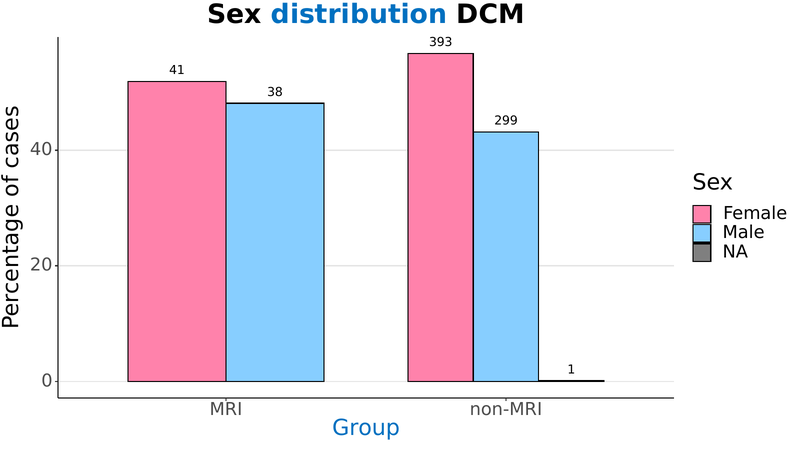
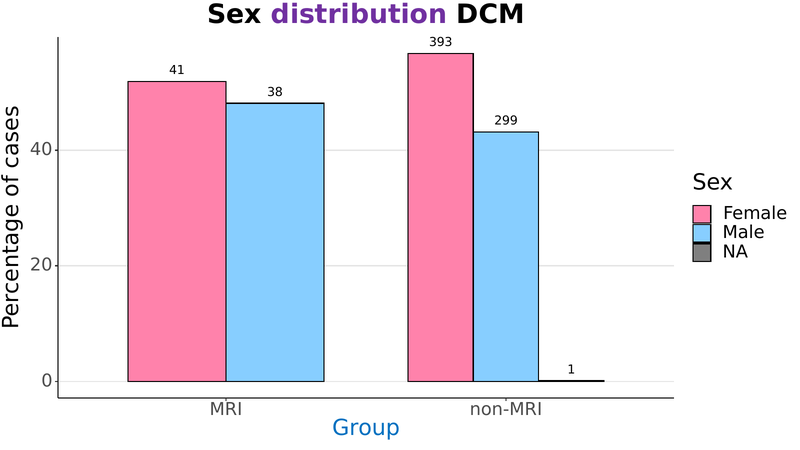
distribution colour: blue -> purple
